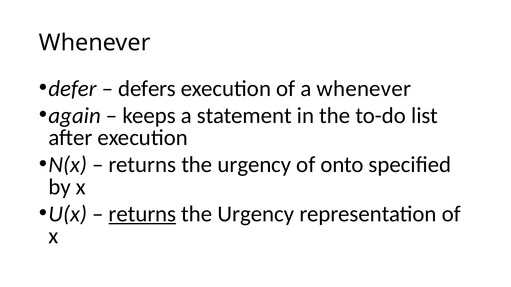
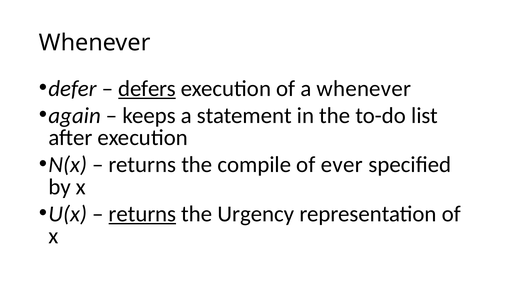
defers underline: none -> present
urgency at (254, 165): urgency -> compile
onto: onto -> ever
